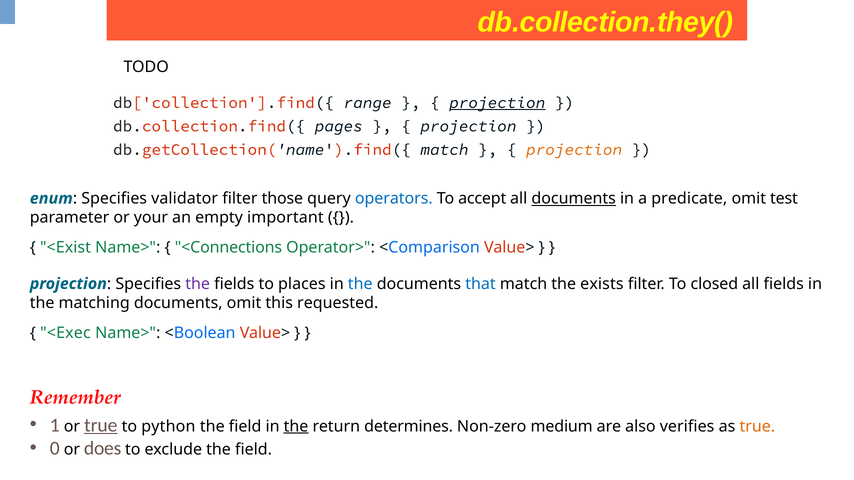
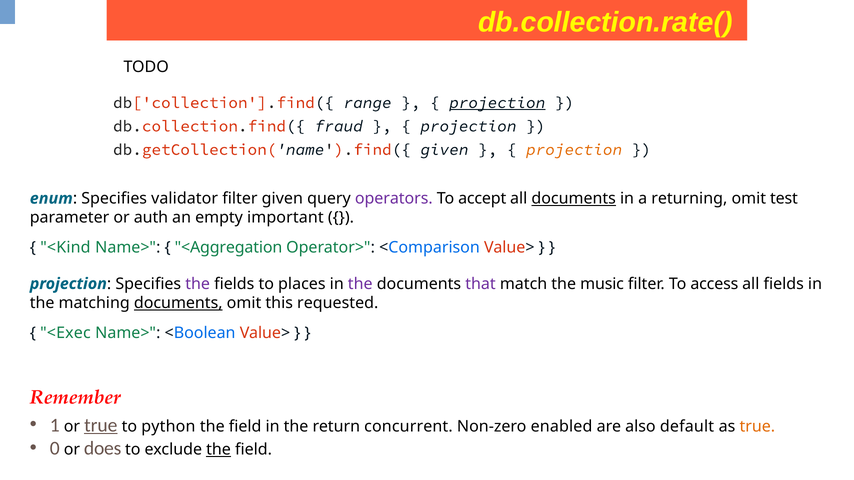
db.collection.they(: db.collection.they( -> db.collection.rate(
pages: pages -> fraud
db.getCollection('name').find({ match: match -> given
filter those: those -> given
operators colour: blue -> purple
predicate: predicate -> returning
your: your -> auth
<Exist: <Exist -> <Kind
<Connections: <Connections -> <Aggregation
the at (360, 284) colour: blue -> purple
that colour: blue -> purple
exists: exists -> music
closed: closed -> access
documents at (178, 303) underline: none -> present
the at (296, 427) underline: present -> none
determines: determines -> concurrent
medium: medium -> enabled
verifies: verifies -> default
the at (219, 450) underline: none -> present
